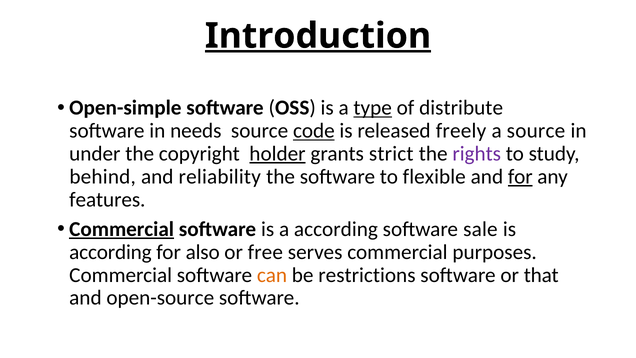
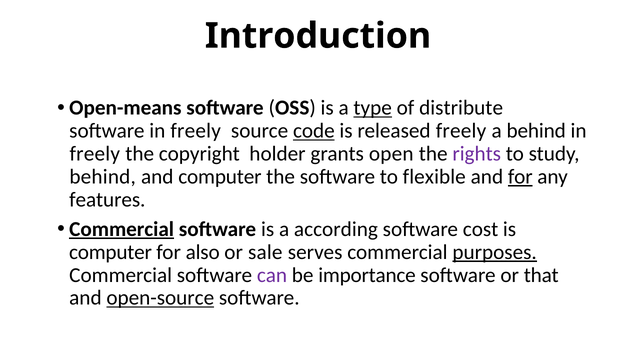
Introduction underline: present -> none
Open-simple: Open-simple -> Open-means
software in needs: needs -> freely
a source: source -> behind
under at (95, 154): under -> freely
holder underline: present -> none
strict: strict -> open
and reliability: reliability -> computer
sale: sale -> cost
according at (110, 252): according -> computer
free: free -> sale
purposes underline: none -> present
can colour: orange -> purple
restrictions: restrictions -> importance
open-source underline: none -> present
